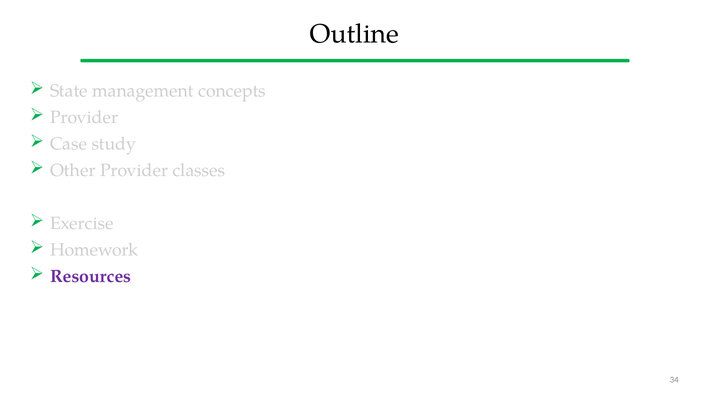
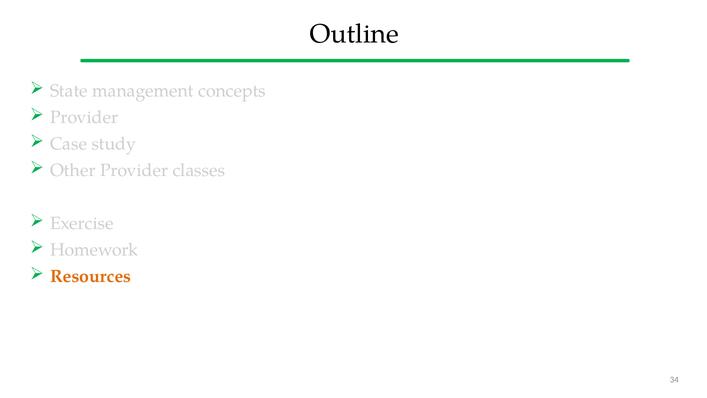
Resources colour: purple -> orange
